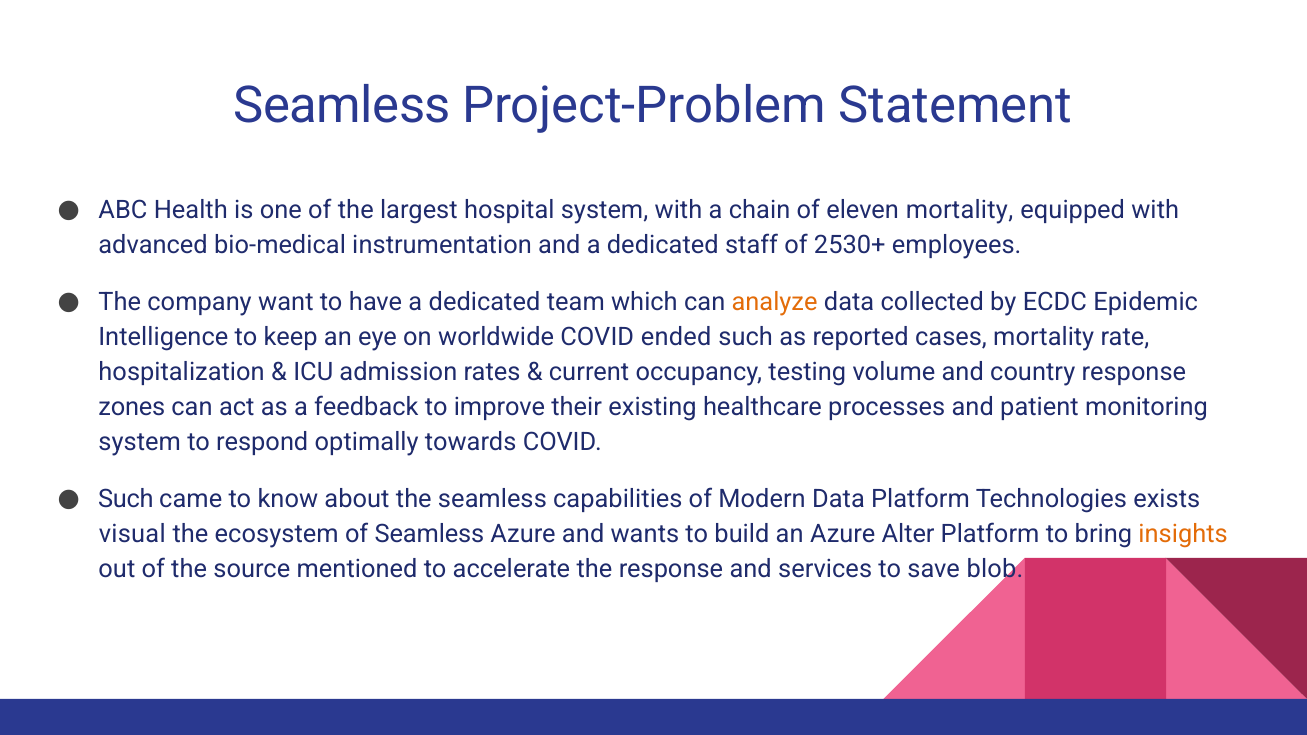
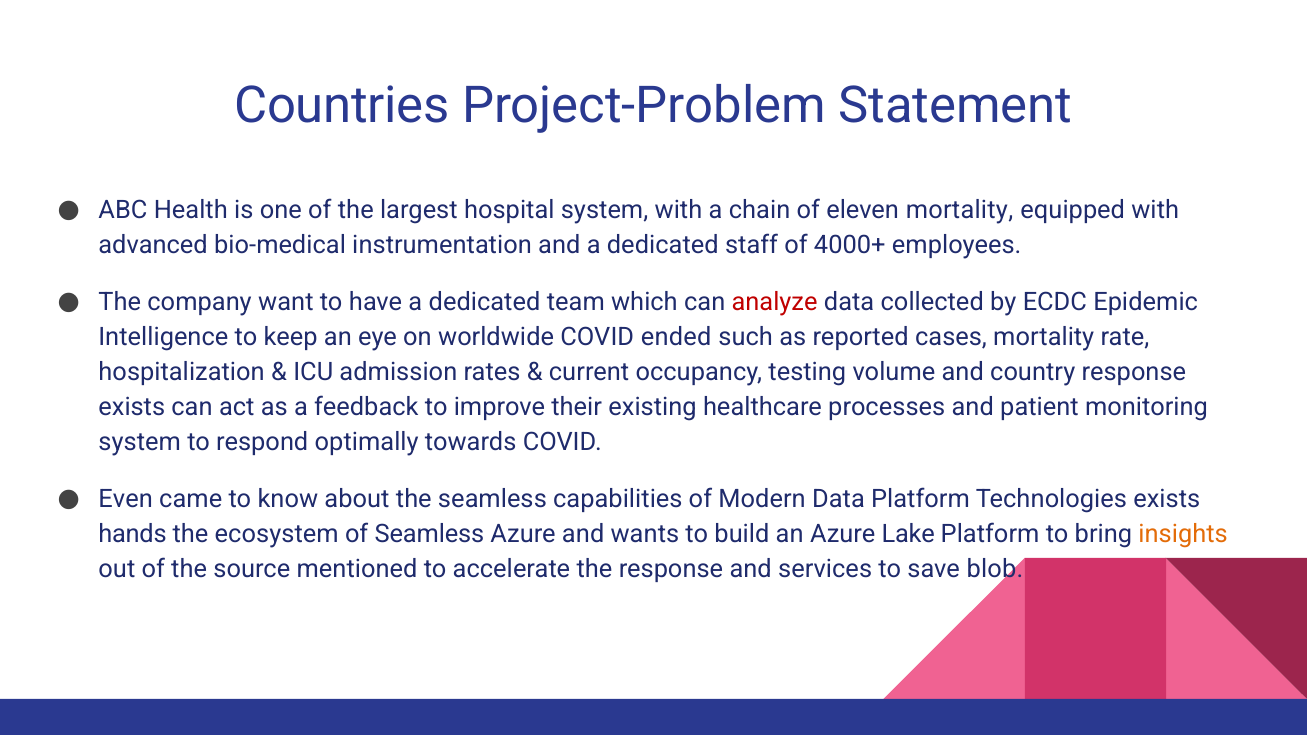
Seamless at (342, 106): Seamless -> Countries
2530+: 2530+ -> 4000+
analyze colour: orange -> red
zones at (132, 407): zones -> exists
Such at (126, 499): Such -> Even
visual: visual -> hands
Alter: Alter -> Lake
